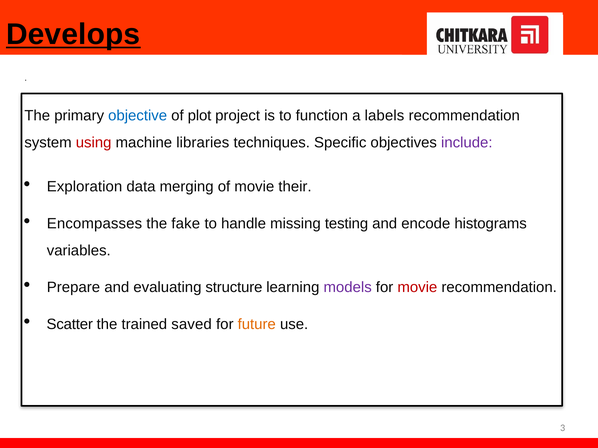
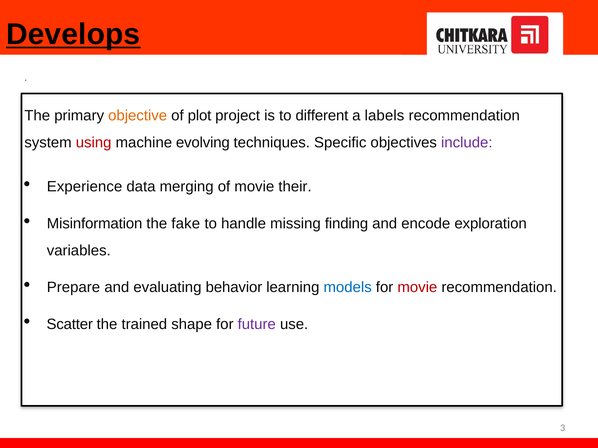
objective colour: blue -> orange
function: function -> different
libraries: libraries -> evolving
Exploration: Exploration -> Experience
Encompasses: Encompasses -> Misinformation
testing: testing -> finding
histograms: histograms -> exploration
structure: structure -> behavior
models colour: purple -> blue
saved: saved -> shape
future colour: orange -> purple
